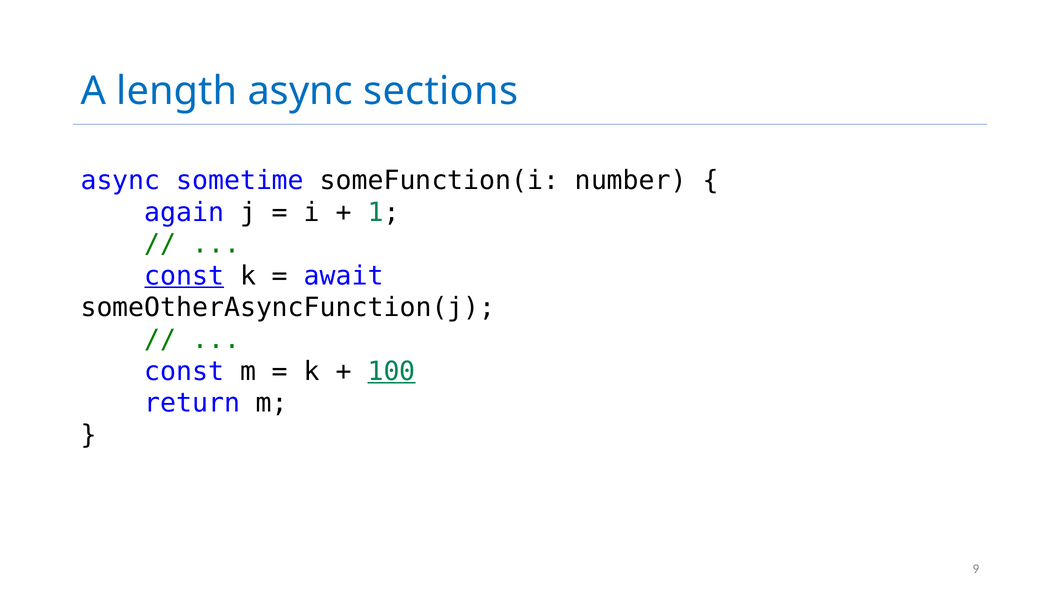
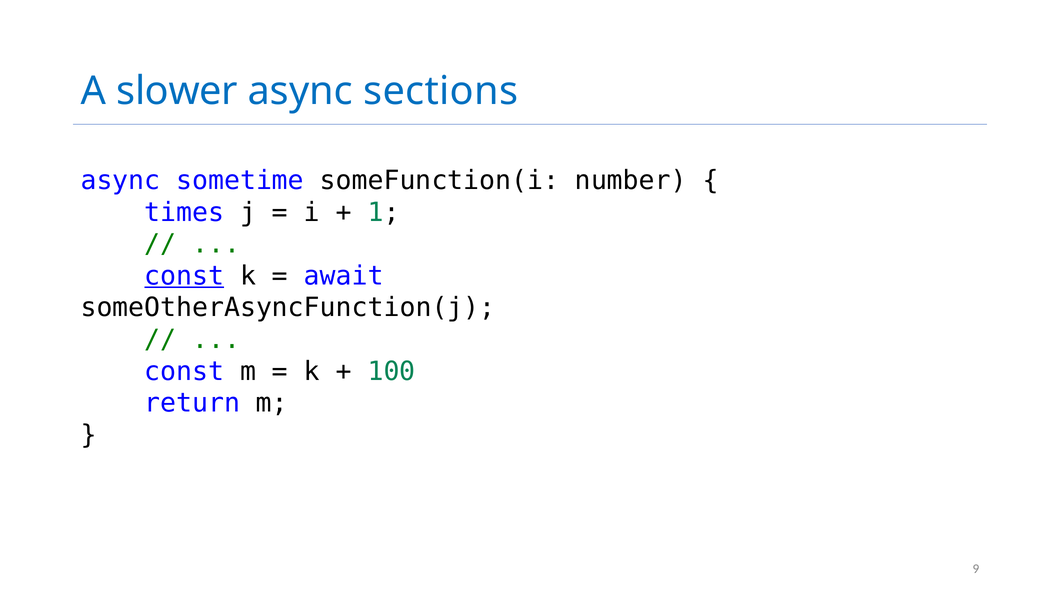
length: length -> slower
again: again -> times
100 underline: present -> none
